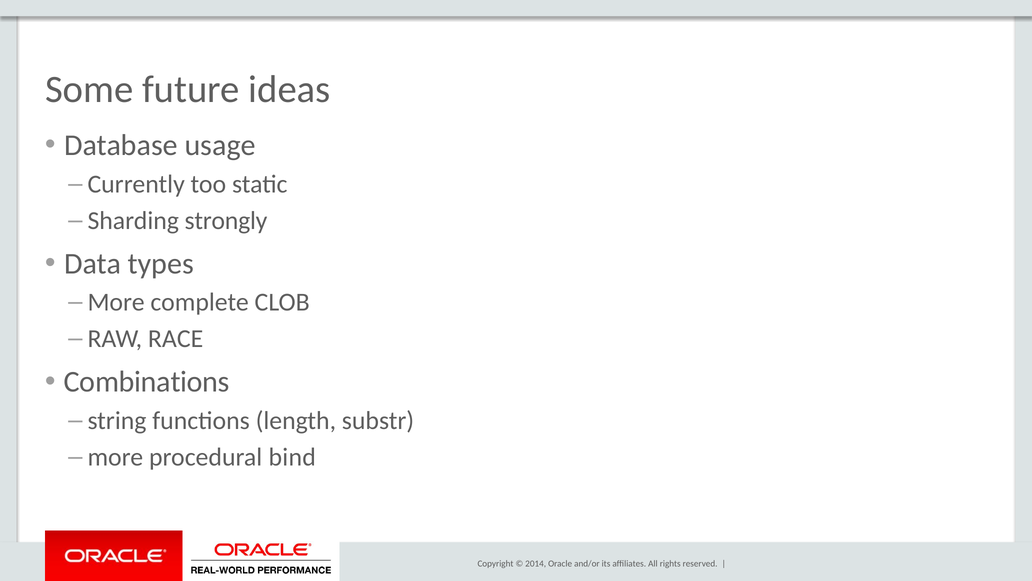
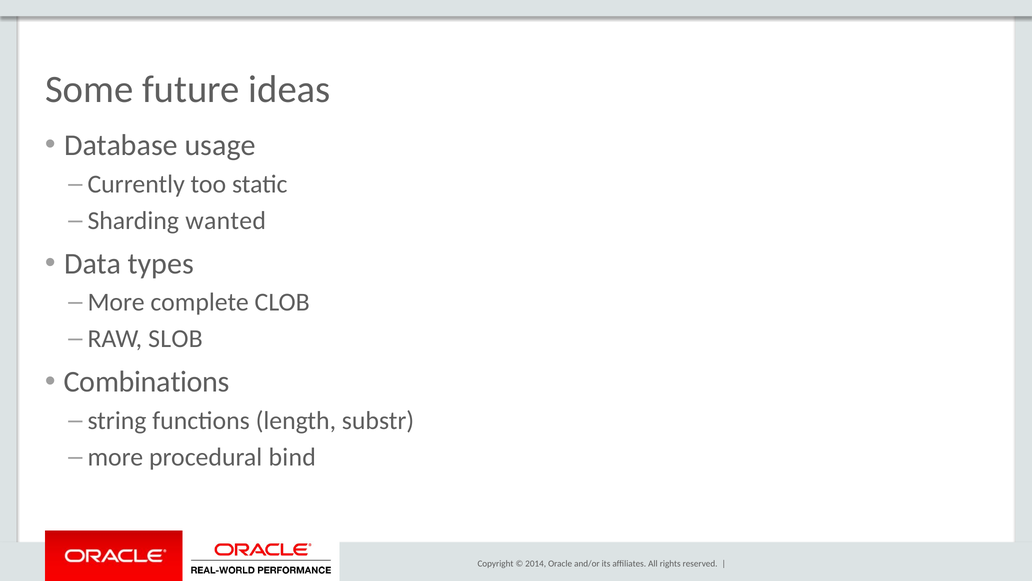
strongly: strongly -> wanted
RACE: RACE -> SLOB
